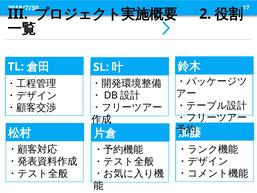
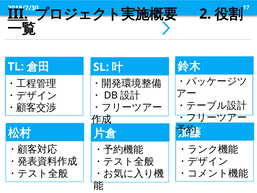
III underline: none -> present
